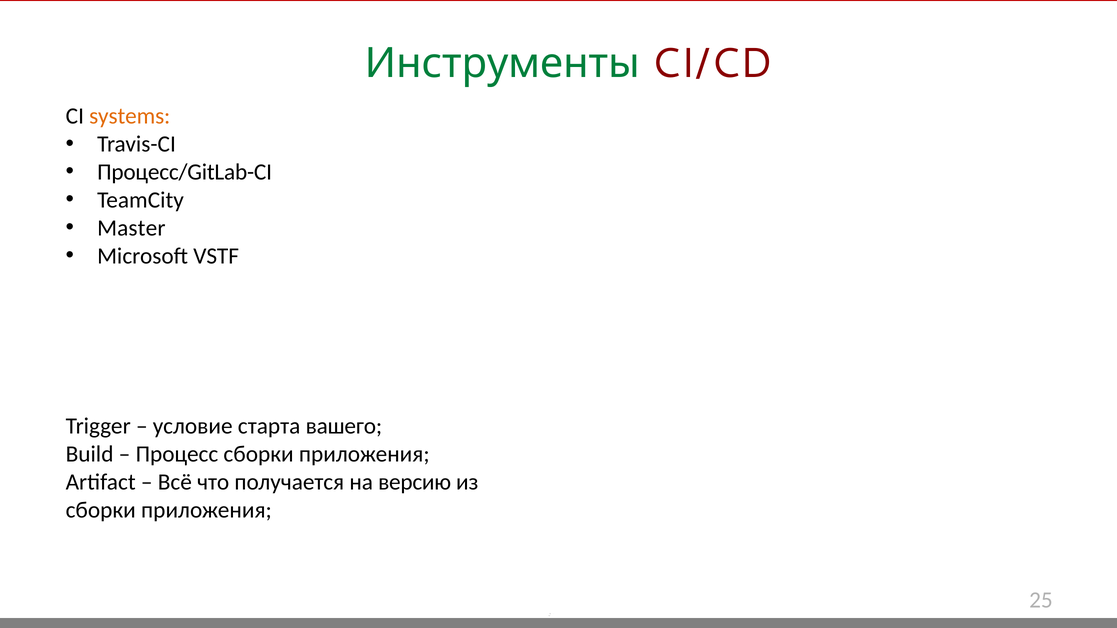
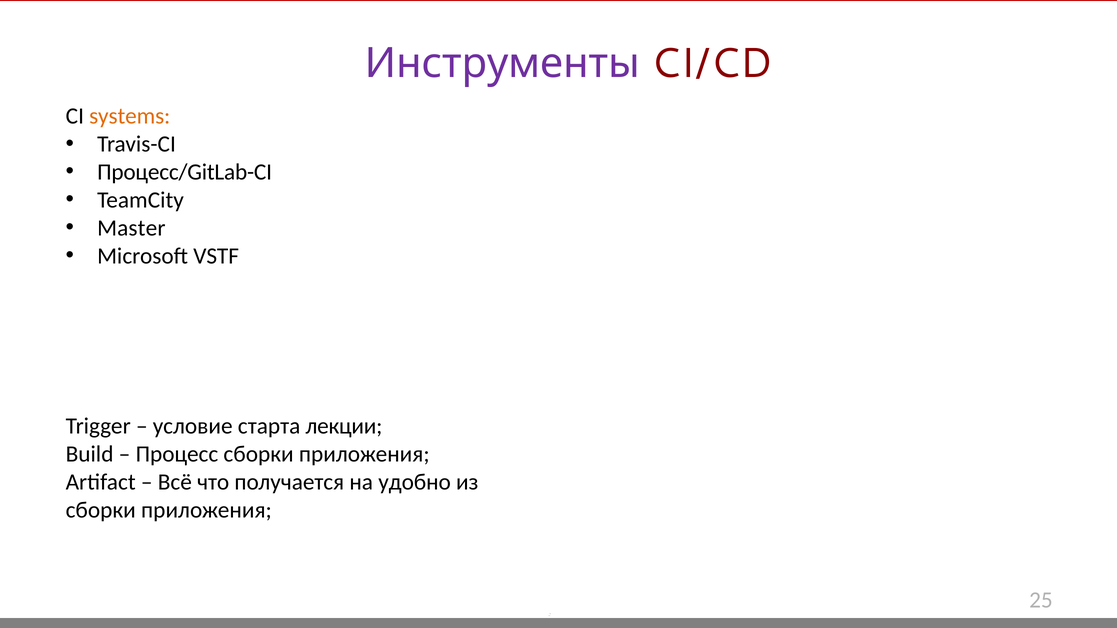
Инструменты colour: green -> purple
вашего: вашего -> лекции
версию: версию -> удобно
